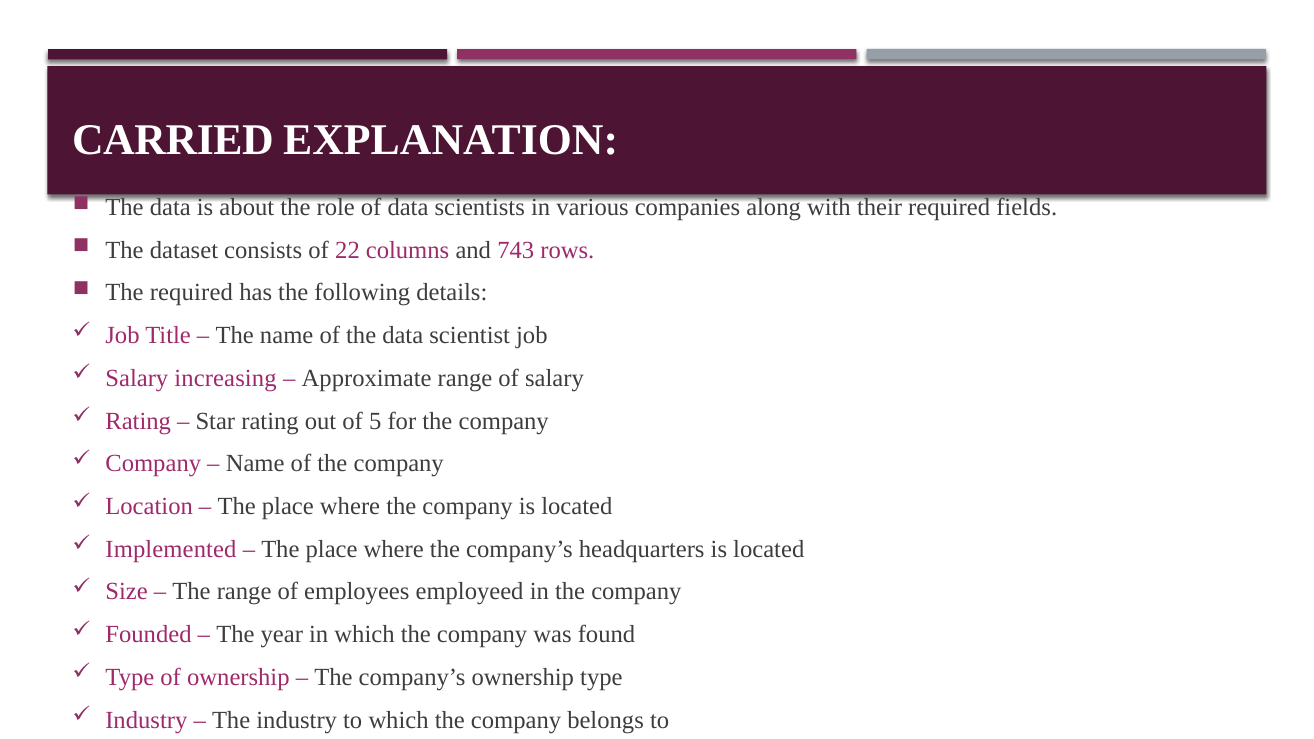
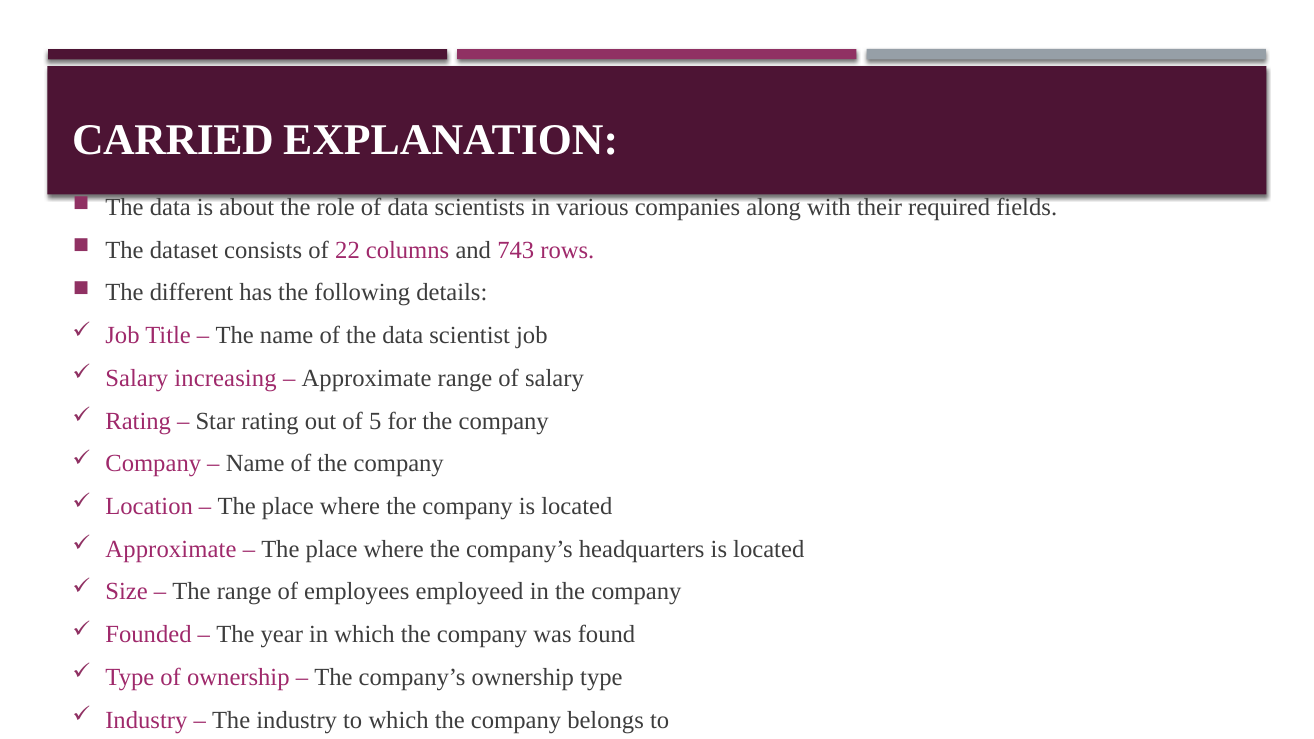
The required: required -> different
Implemented at (171, 549): Implemented -> Approximate
